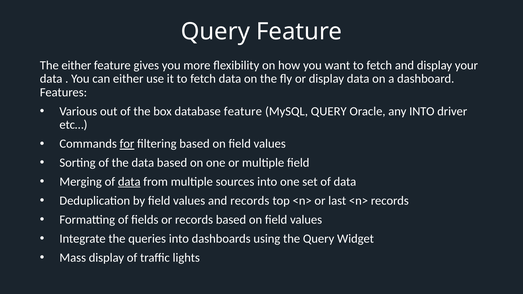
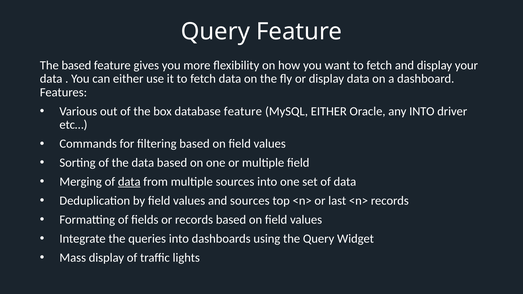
The either: either -> based
MySQL QUERY: QUERY -> EITHER
for underline: present -> none
and records: records -> sources
